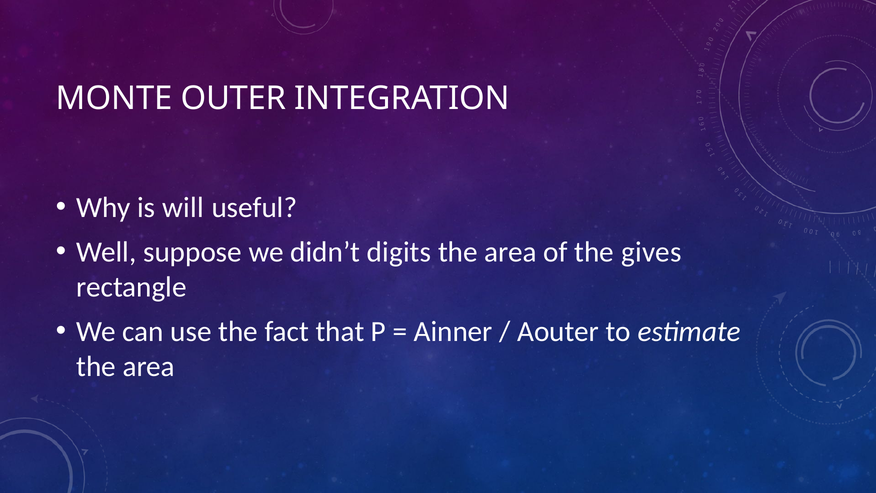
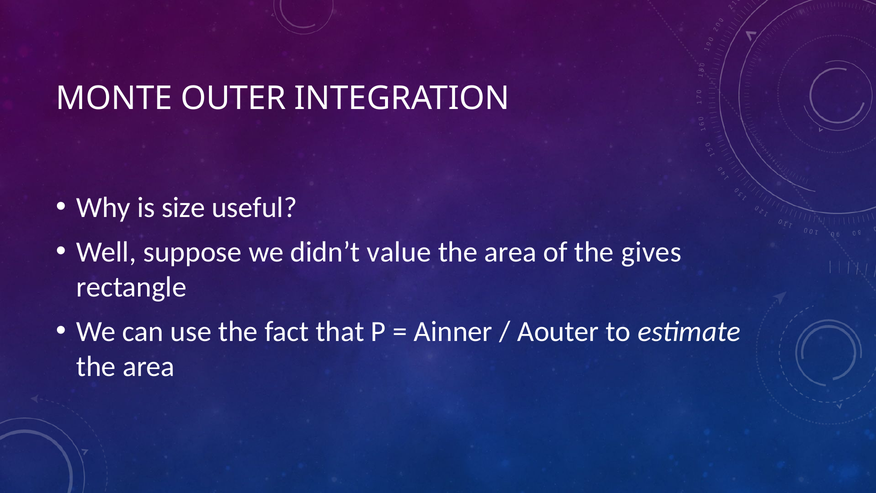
will: will -> size
digits: digits -> value
